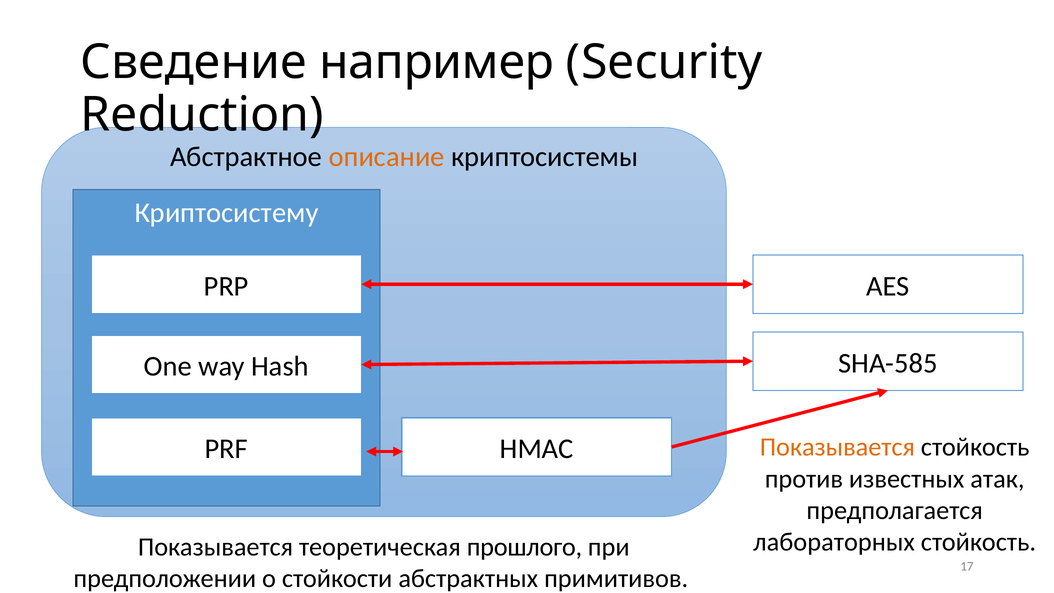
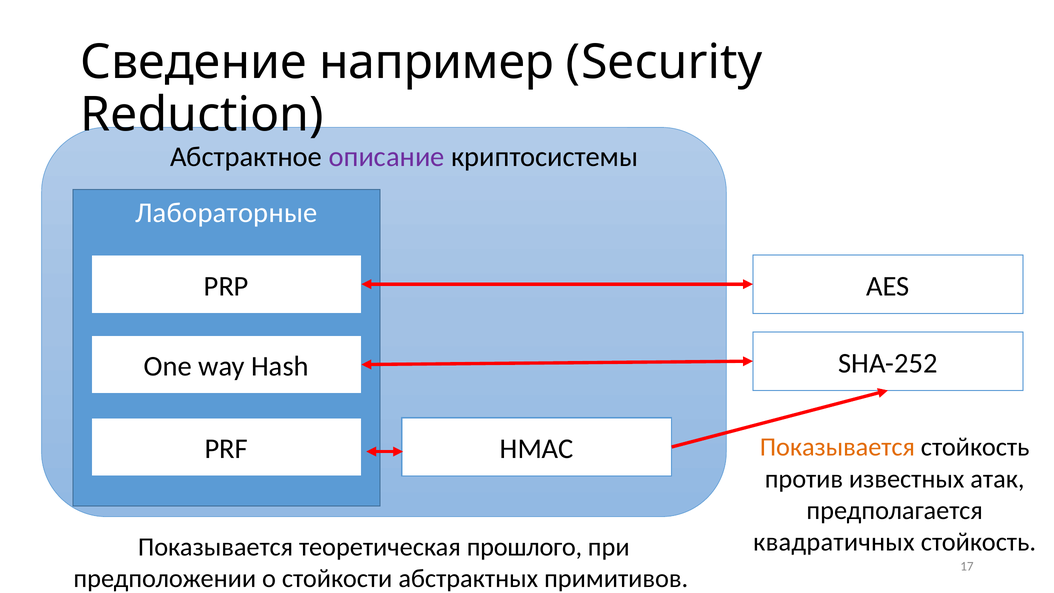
описание colour: orange -> purple
Криптосистему: Криптосистему -> Лабораторные
SHA-585: SHA-585 -> SHA-252
лабораторных: лабораторных -> квадратичных
